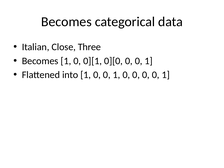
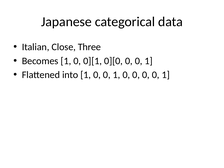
Becomes at (66, 22): Becomes -> Japanese
